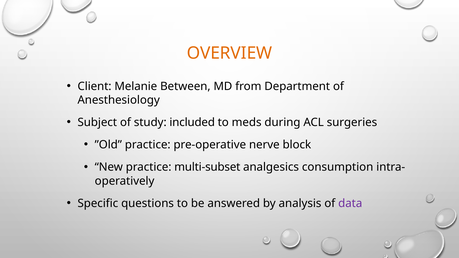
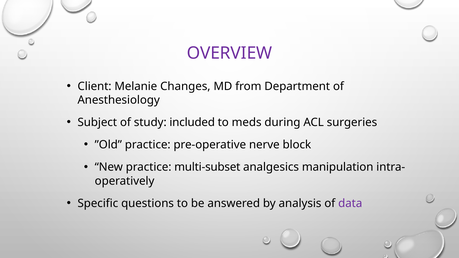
OVERVIEW colour: orange -> purple
Between: Between -> Changes
consumption: consumption -> manipulation
